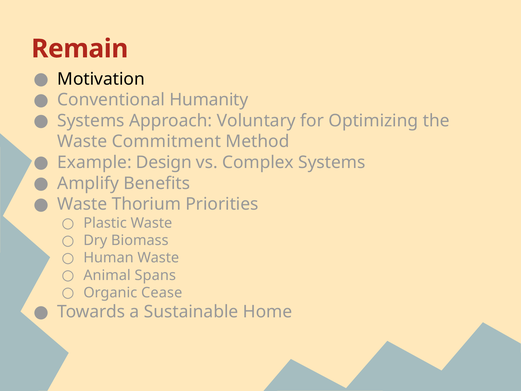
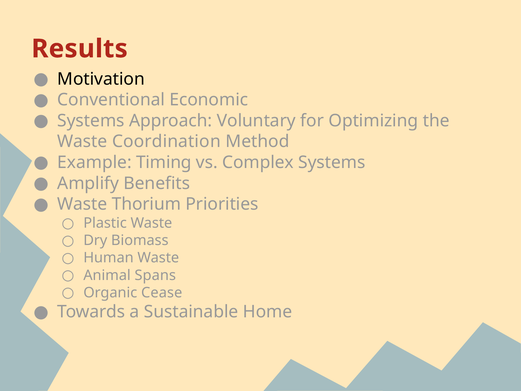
Remain: Remain -> Results
Humanity: Humanity -> Economic
Commitment: Commitment -> Coordination
Design: Design -> Timing
